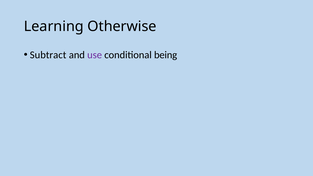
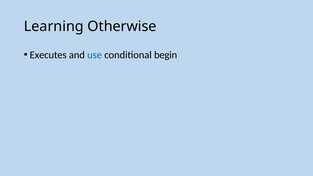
Subtract: Subtract -> Executes
use colour: purple -> blue
being: being -> begin
